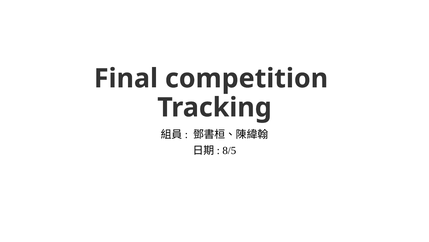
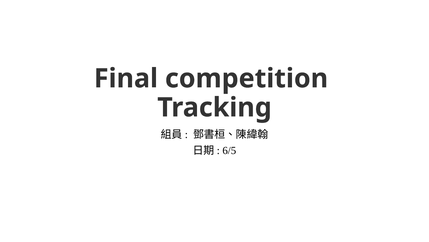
8/5: 8/5 -> 6/5
